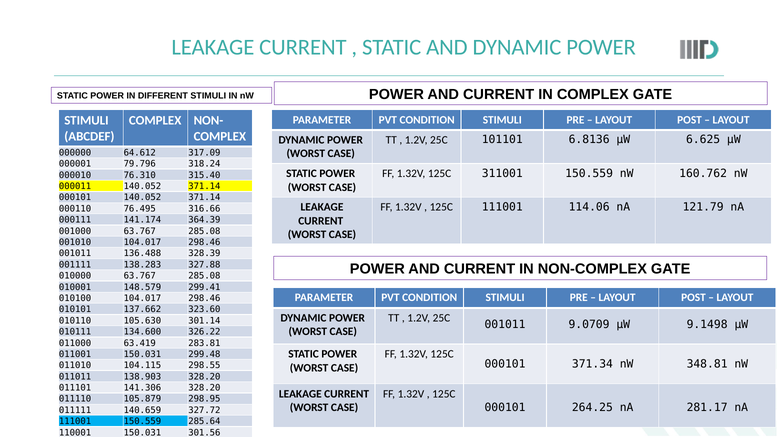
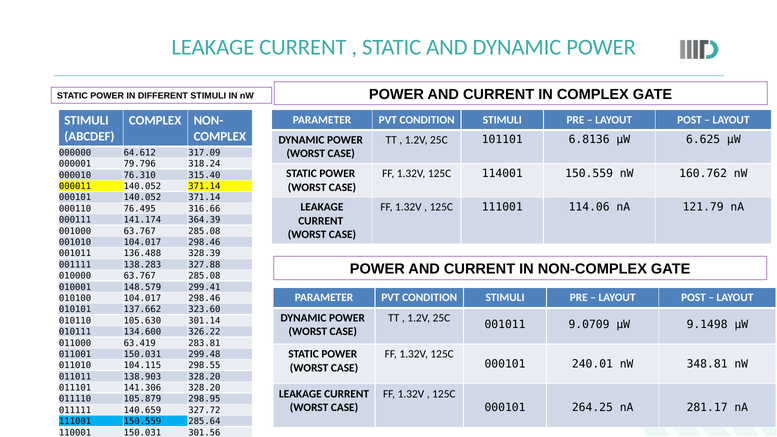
311001: 311001 -> 114001
371.34: 371.34 -> 240.01
